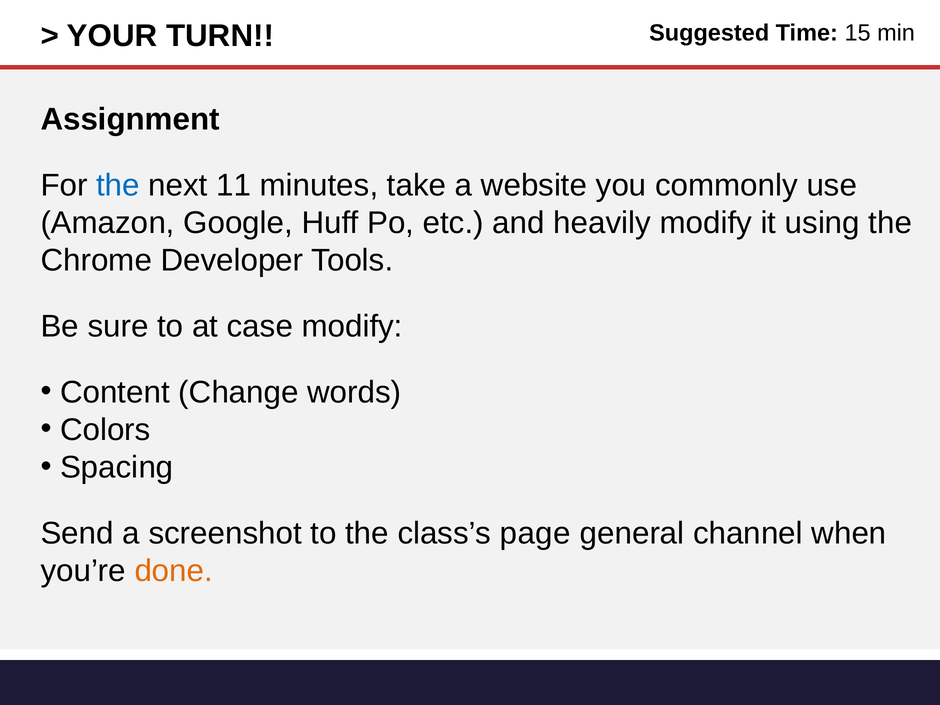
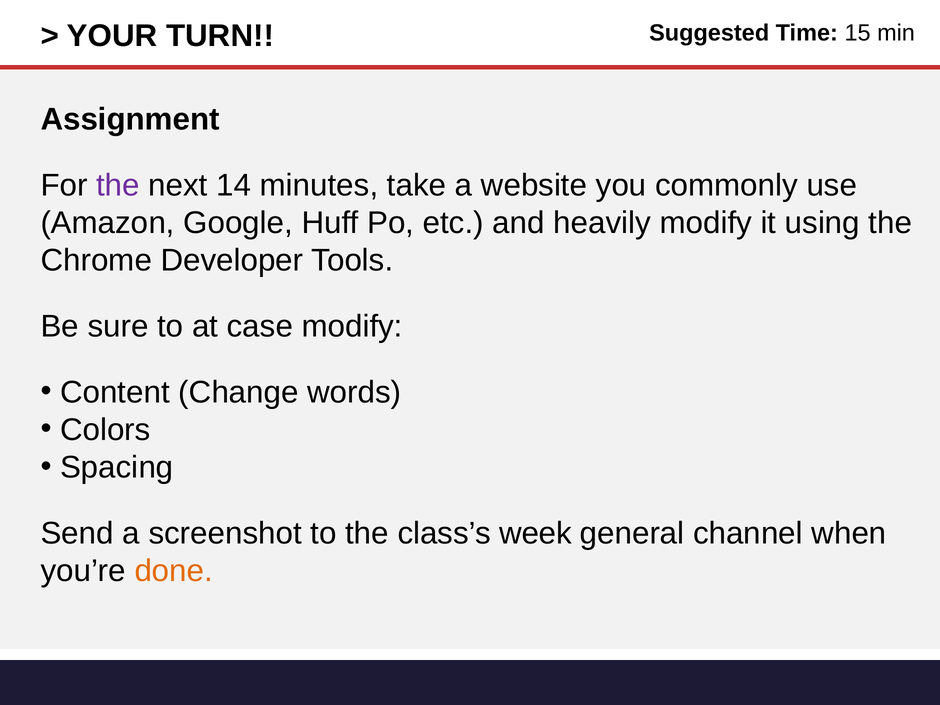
the at (118, 185) colour: blue -> purple
11: 11 -> 14
page: page -> week
